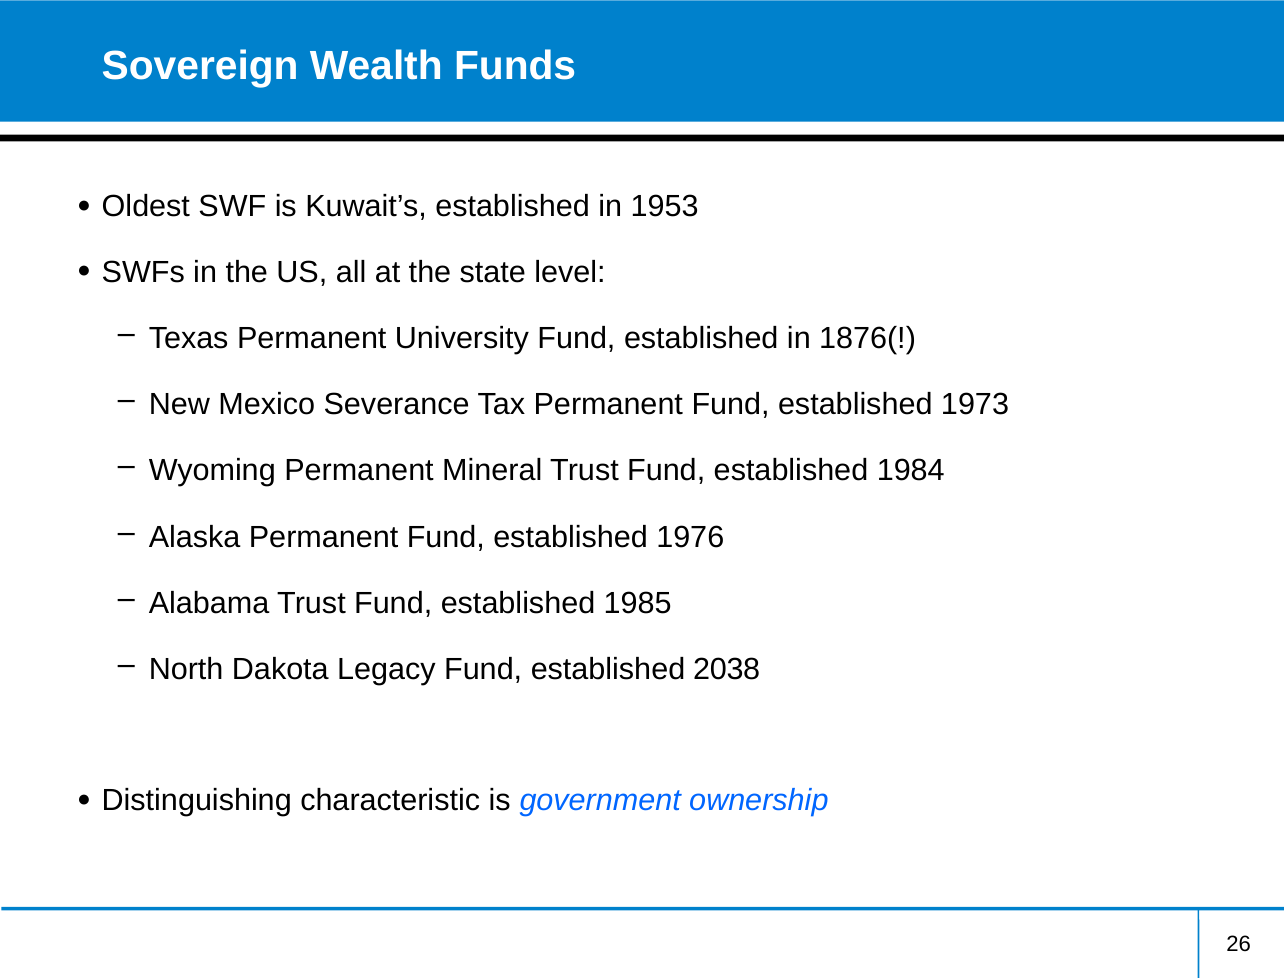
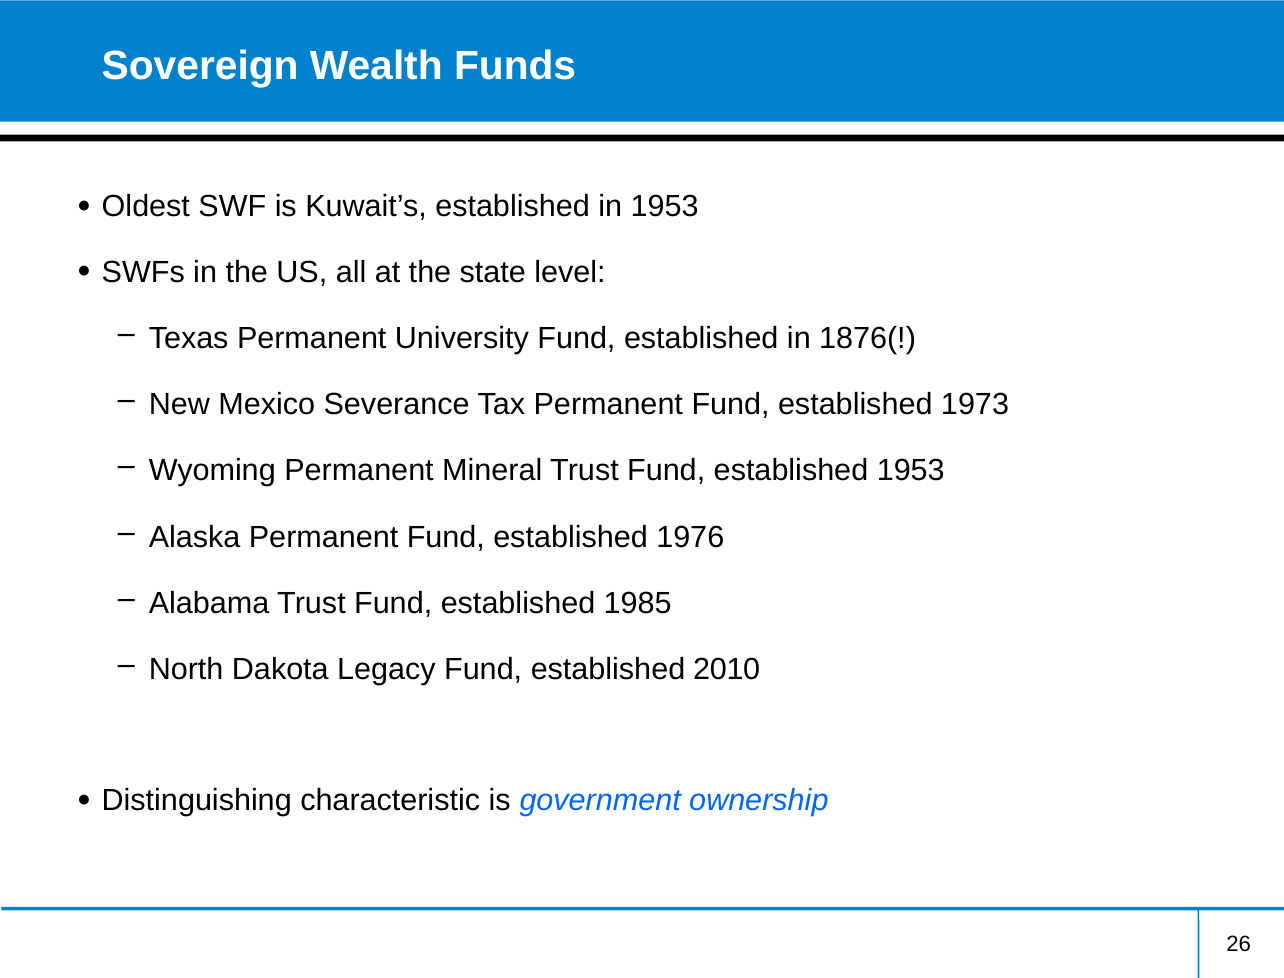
established 1984: 1984 -> 1953
2038: 2038 -> 2010
